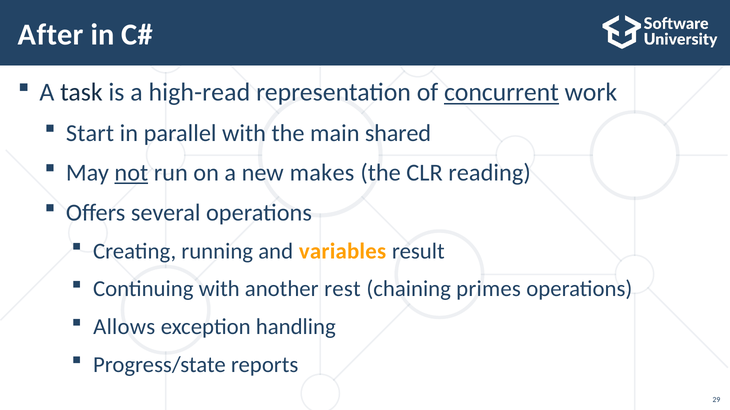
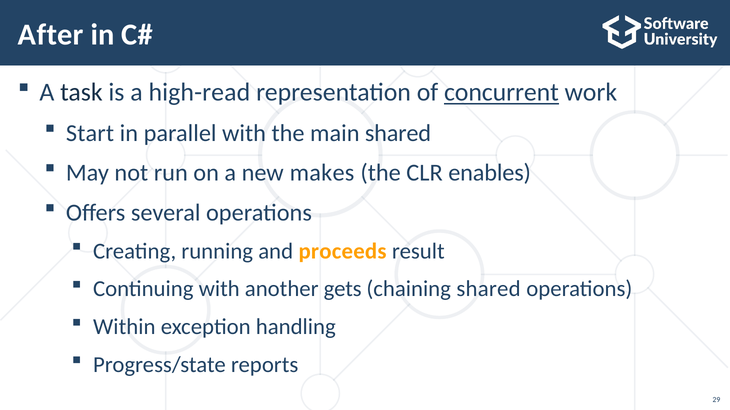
not underline: present -> none
reading: reading -> enables
variables: variables -> proceeds
rest: rest -> gets
chaining primes: primes -> shared
Allows: Allows -> Within
